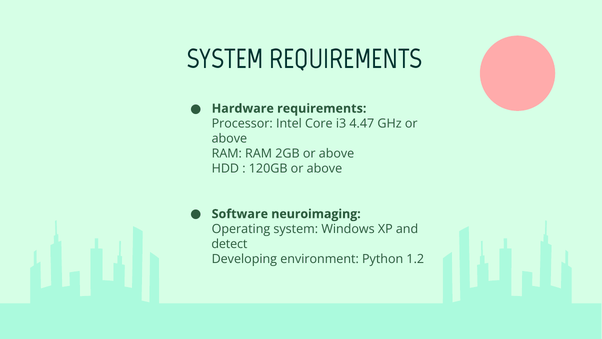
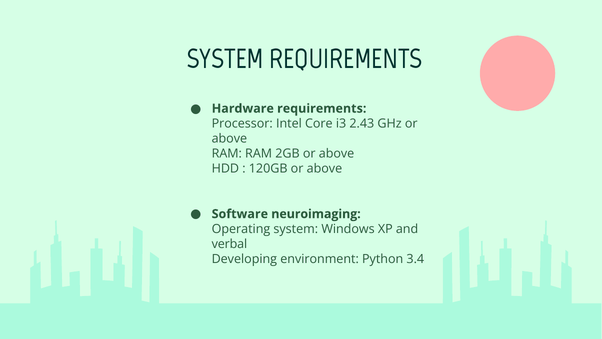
4.47: 4.47 -> 2.43
detect: detect -> verbal
1.2: 1.2 -> 3.4
